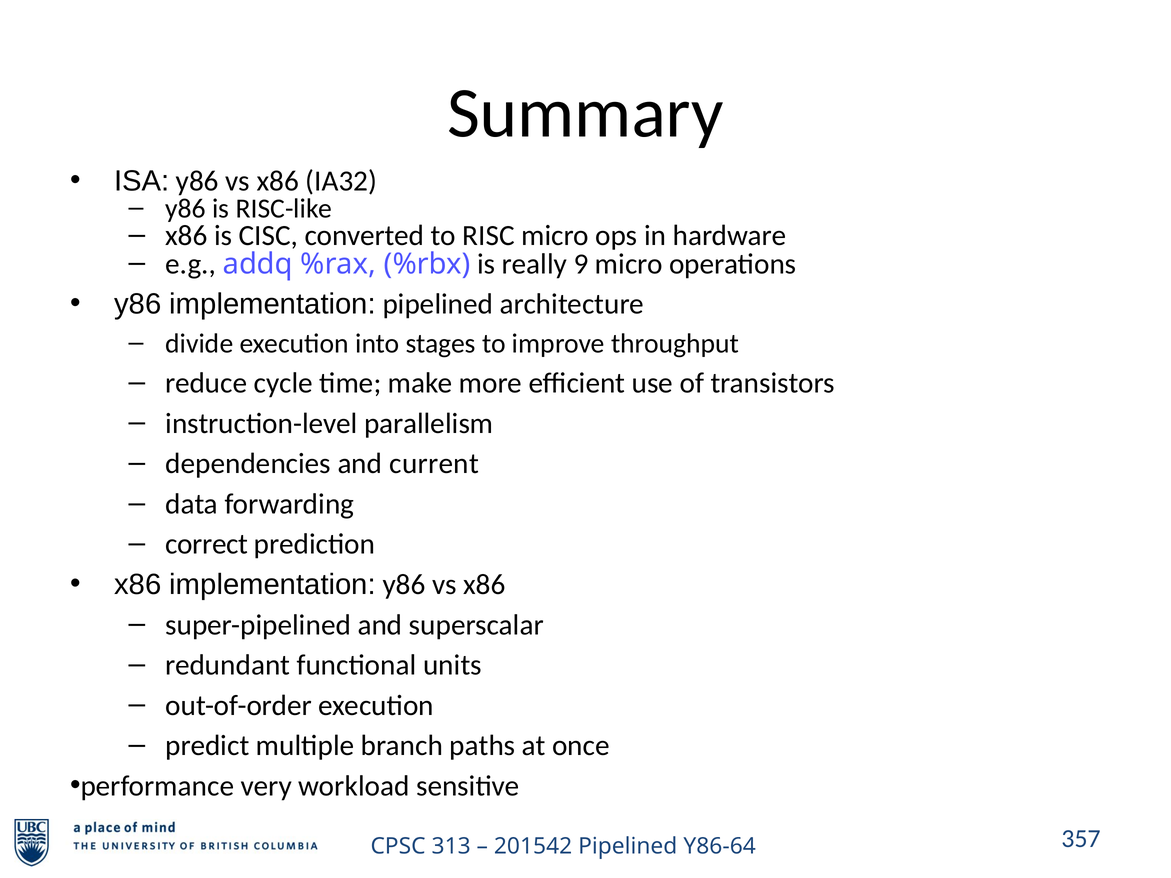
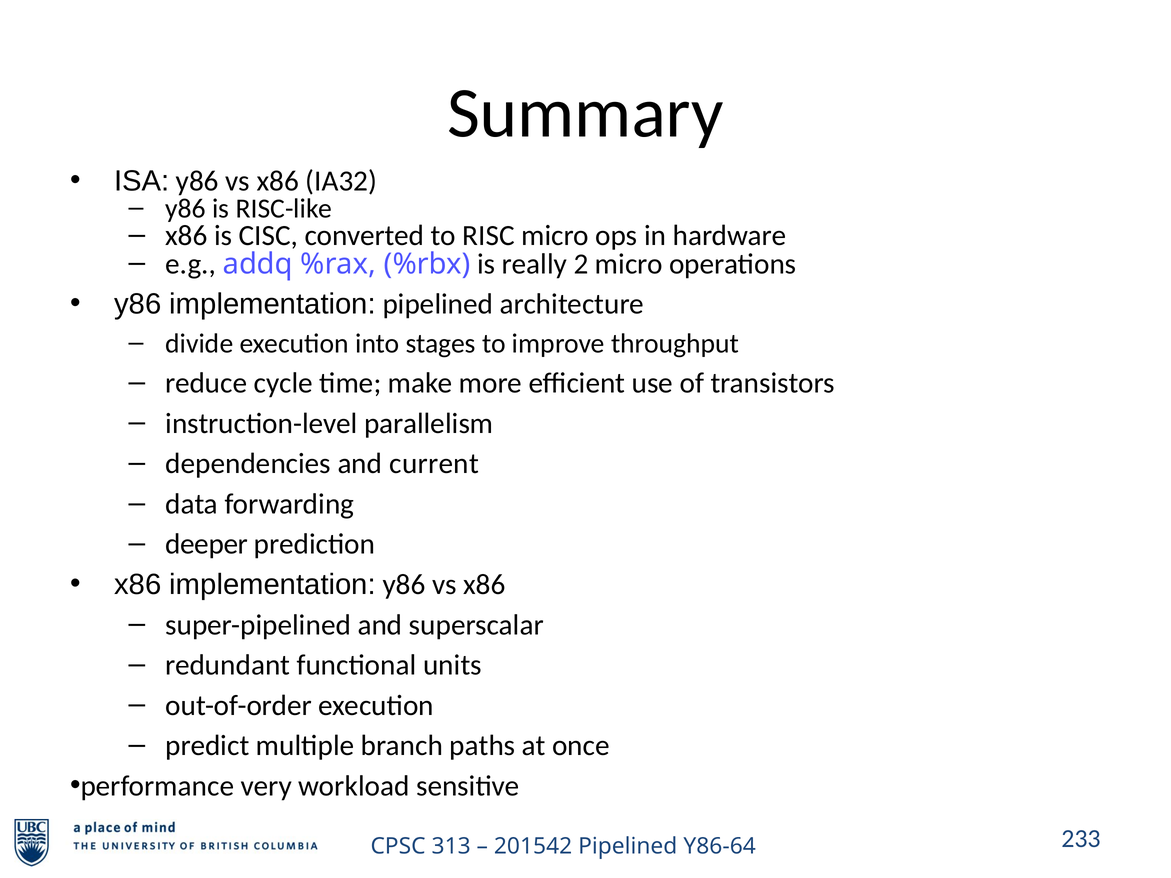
9: 9 -> 2
correct: correct -> deeper
357: 357 -> 233
